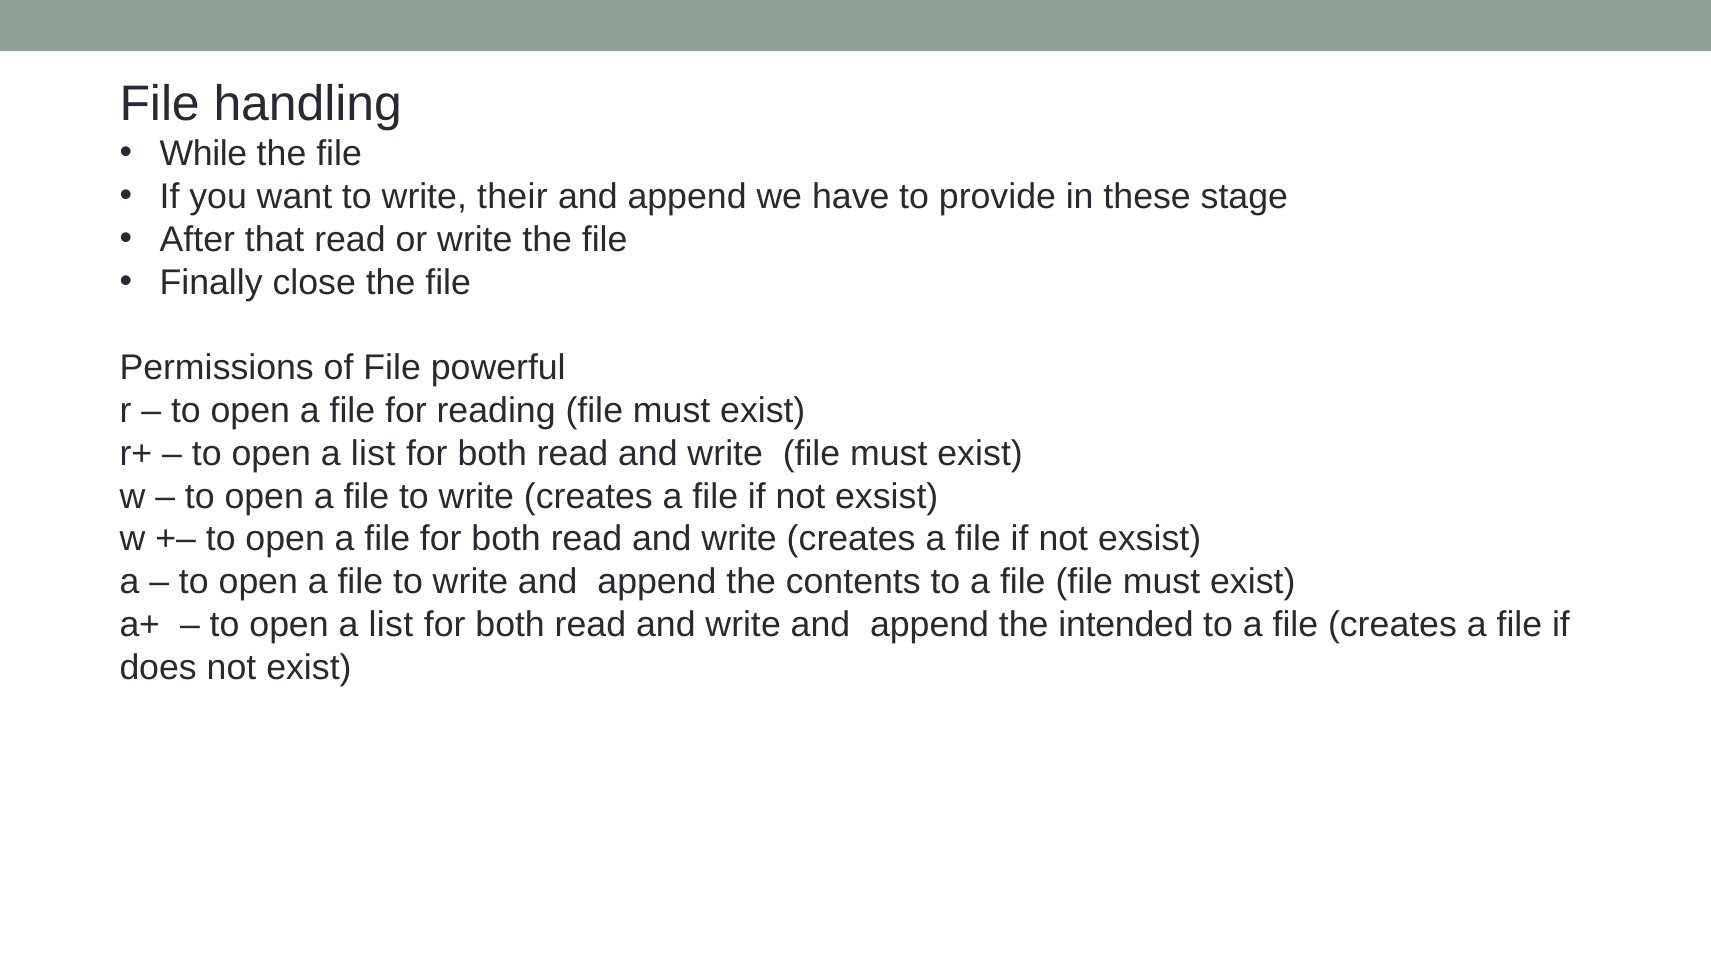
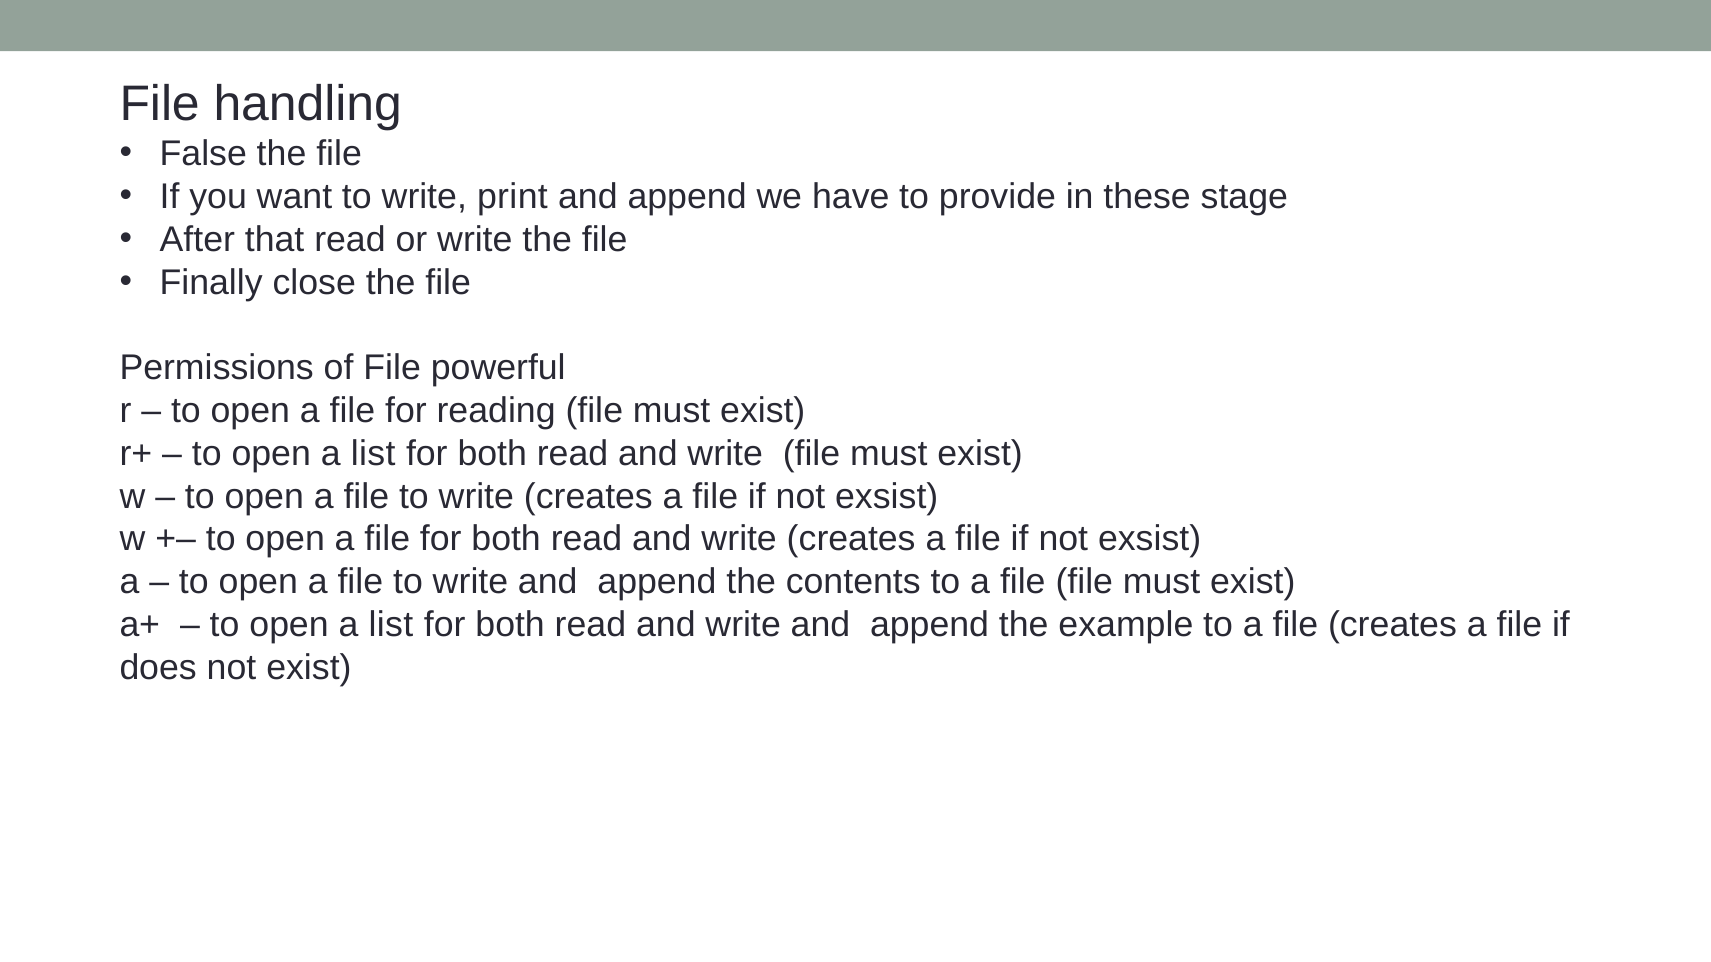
While: While -> False
their: their -> print
intended: intended -> example
